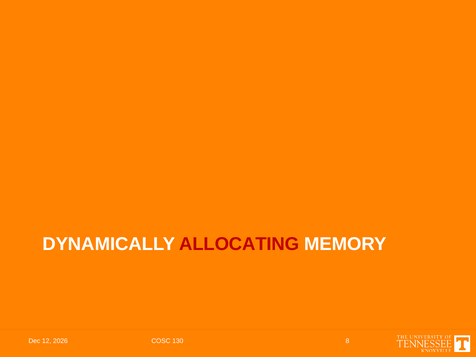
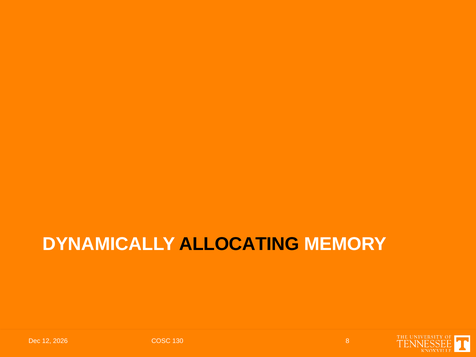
ALLOCATING colour: red -> black
